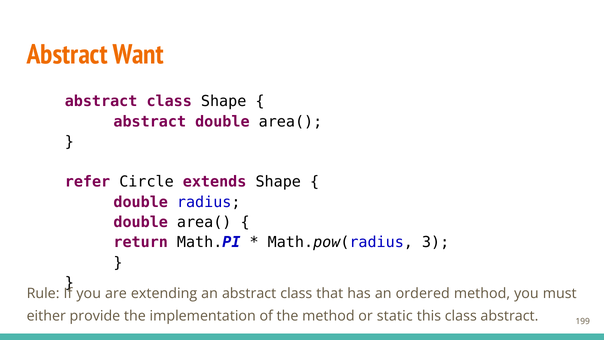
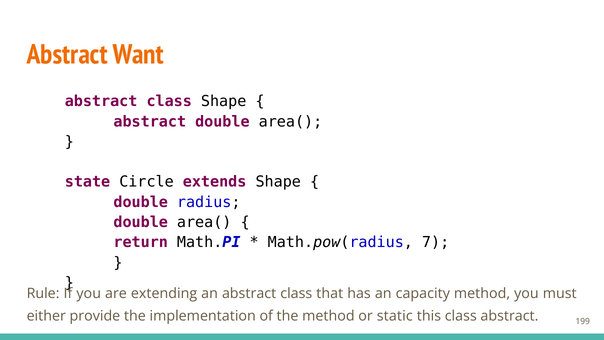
refer: refer -> state
3: 3 -> 7
ordered: ordered -> capacity
